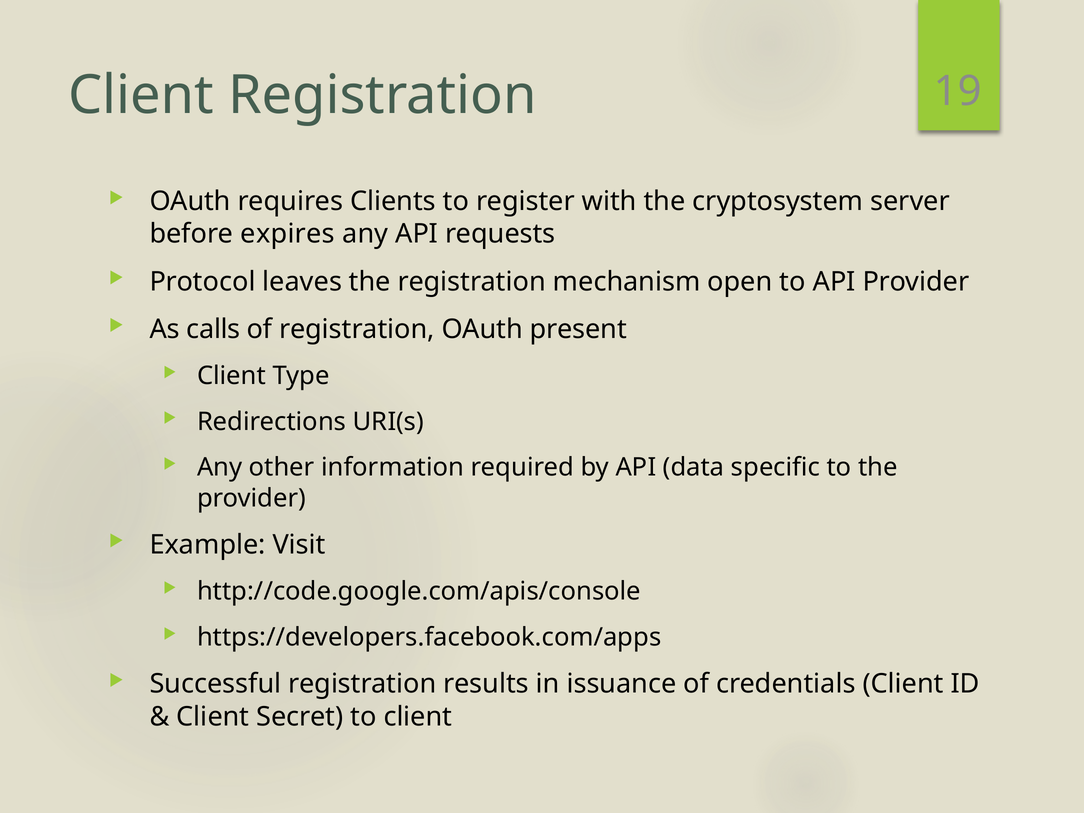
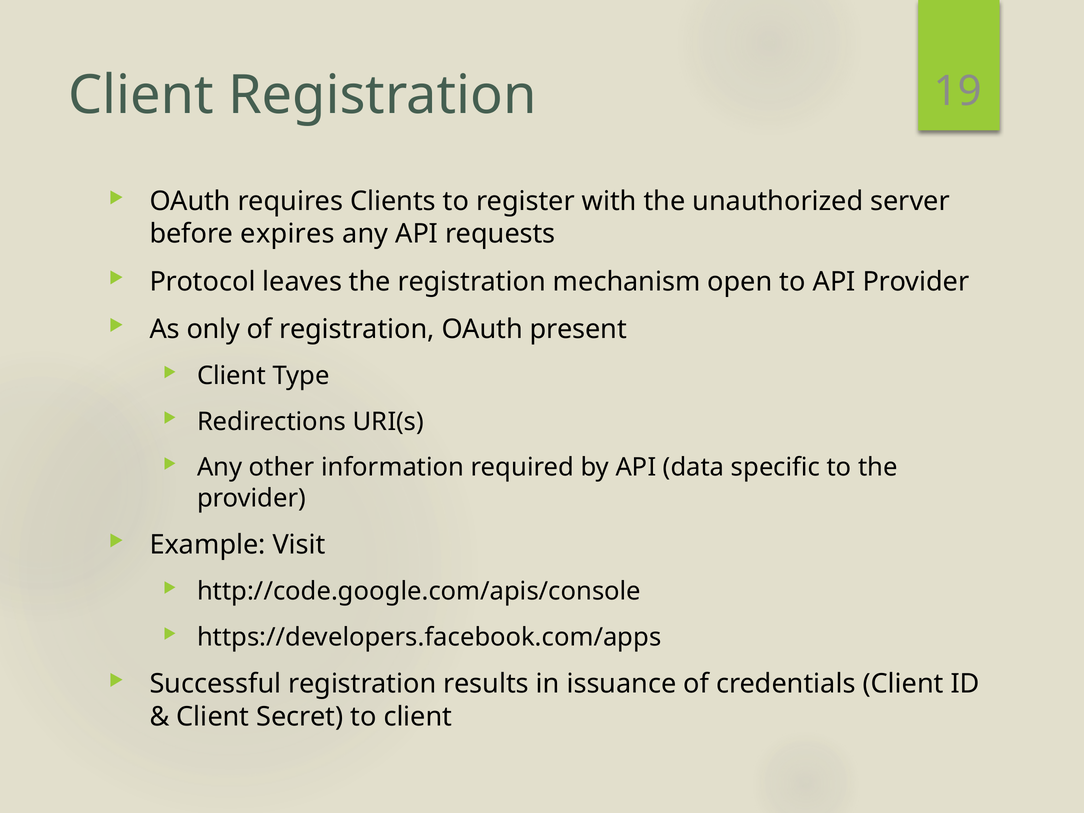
cryptosystem: cryptosystem -> unauthorized
calls: calls -> only
